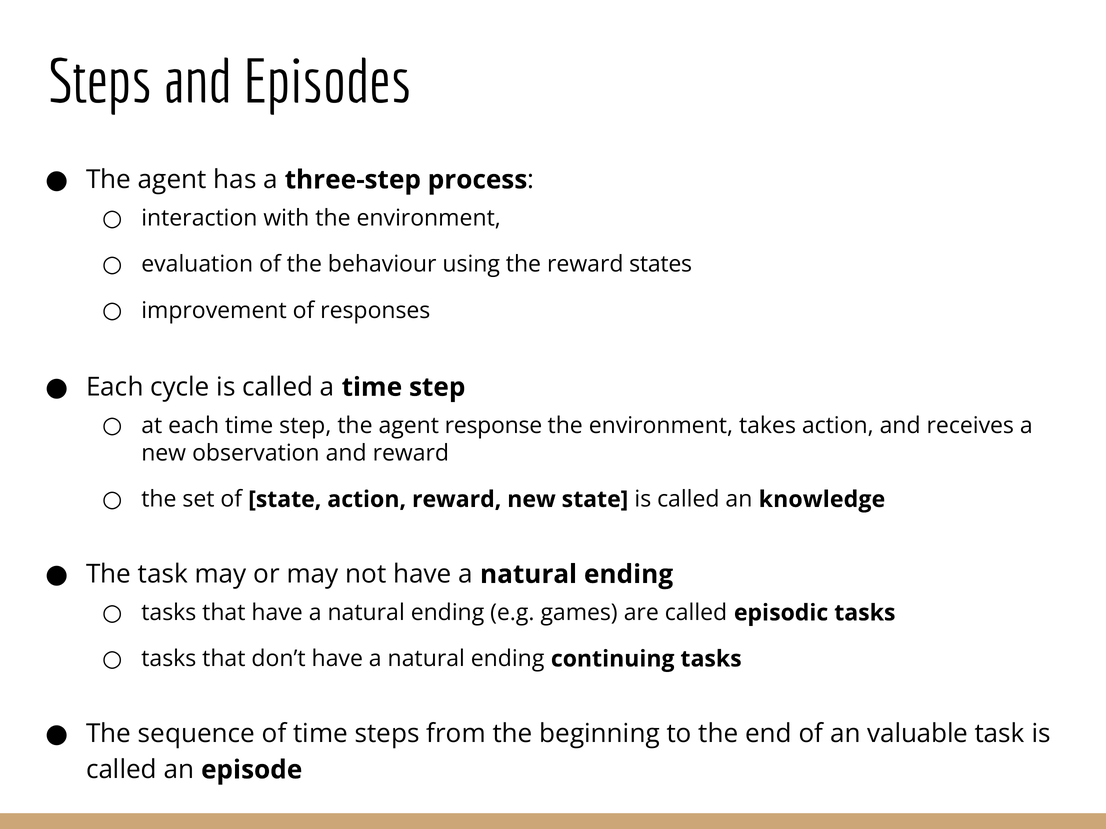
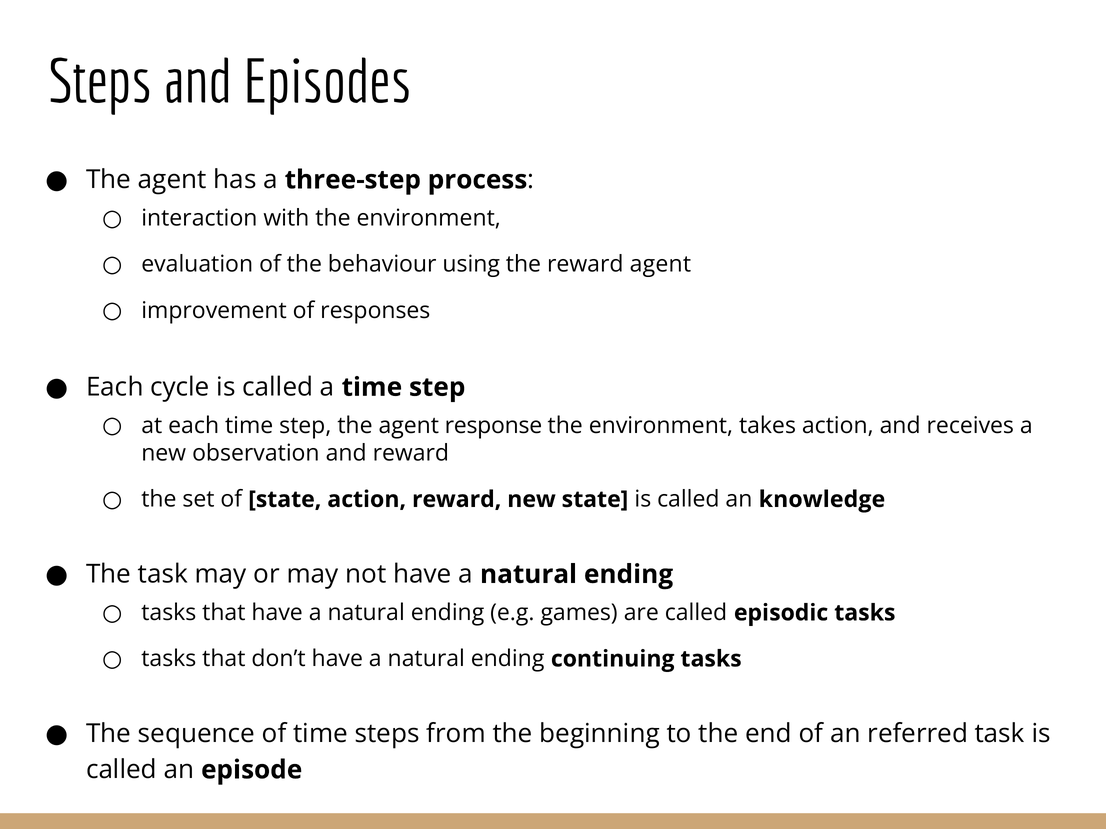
reward states: states -> agent
valuable: valuable -> referred
